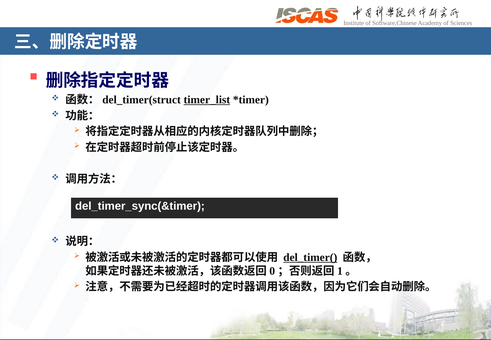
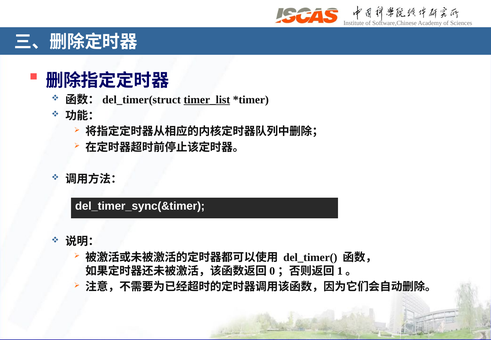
del_timer( underline: present -> none
